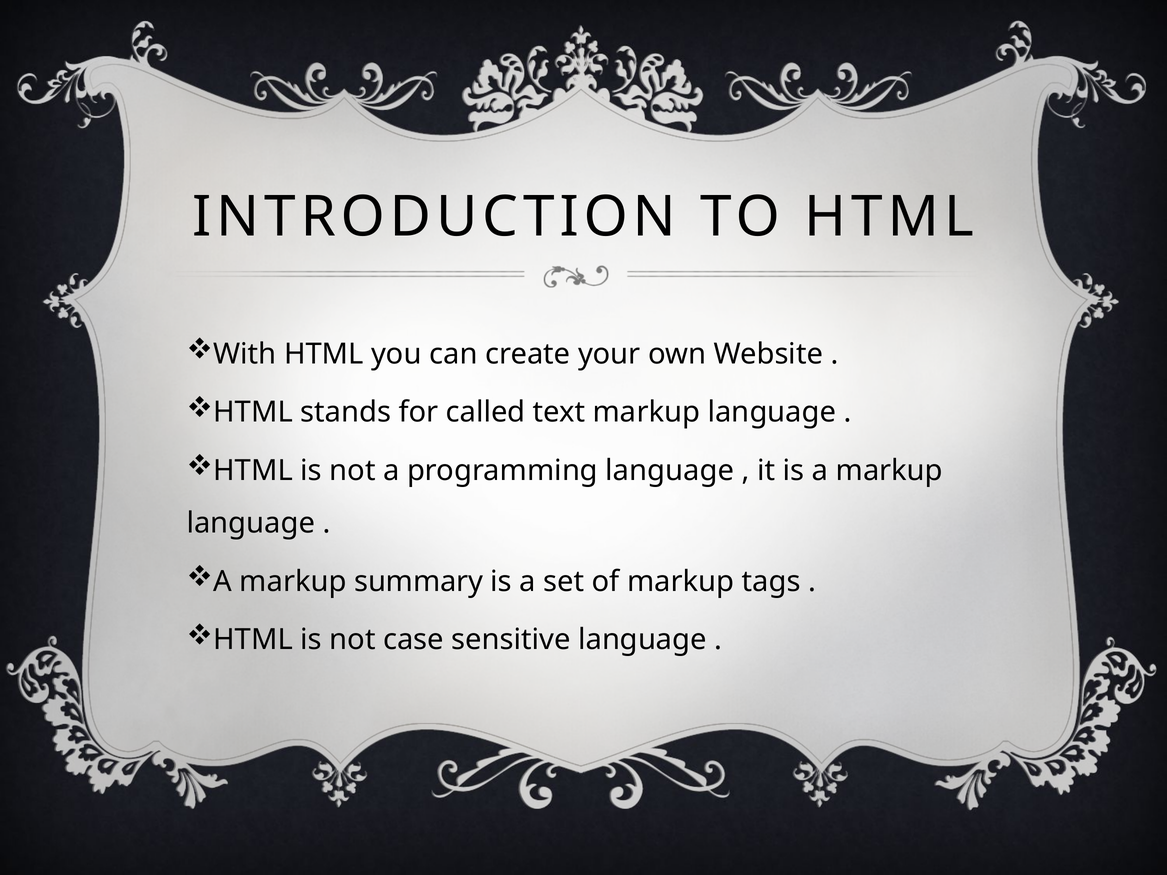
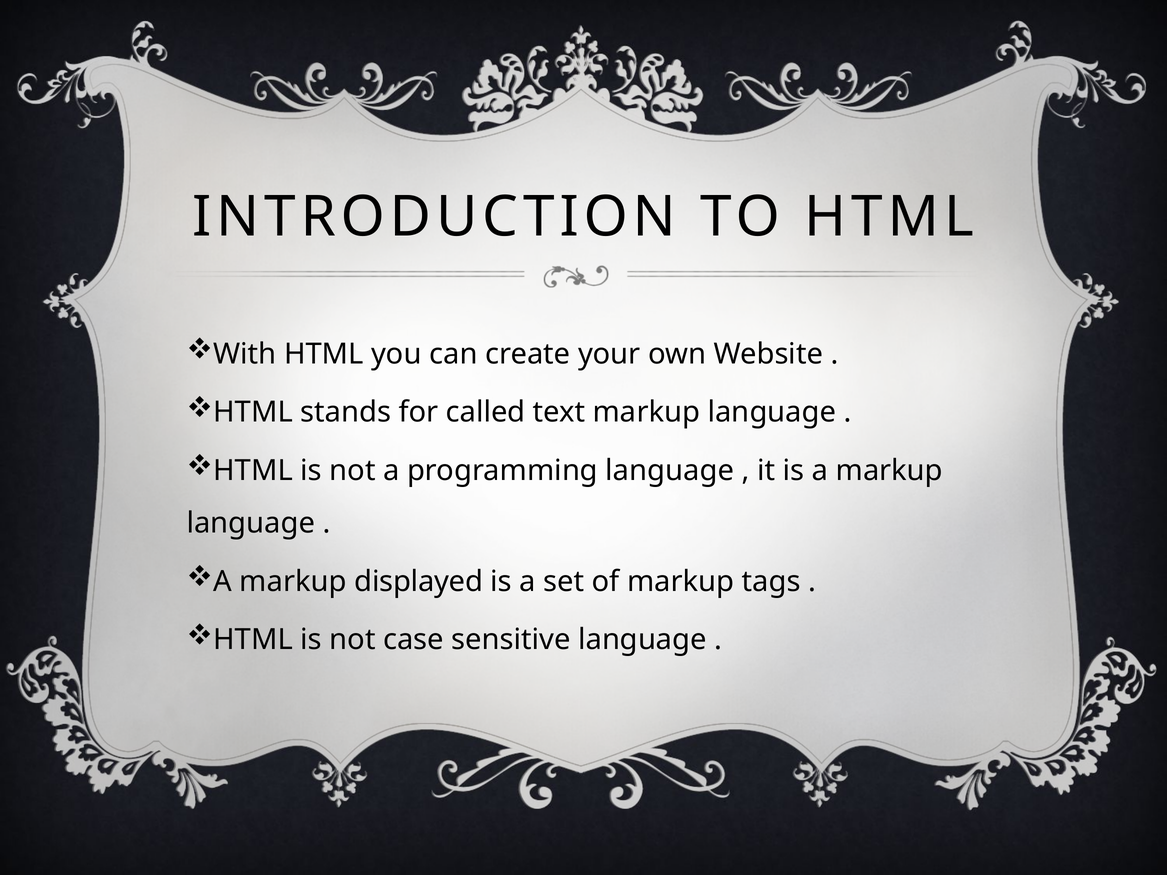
summary: summary -> displayed
